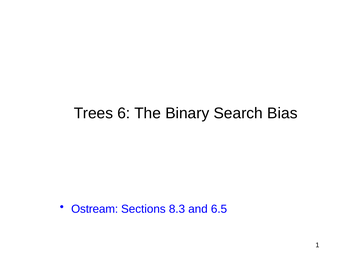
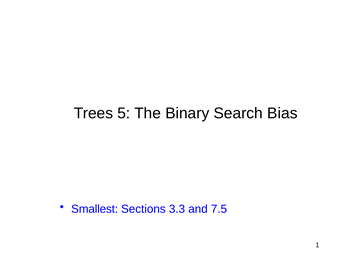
6: 6 -> 5
Ostream: Ostream -> Smallest
8.3: 8.3 -> 3.3
6.5: 6.5 -> 7.5
